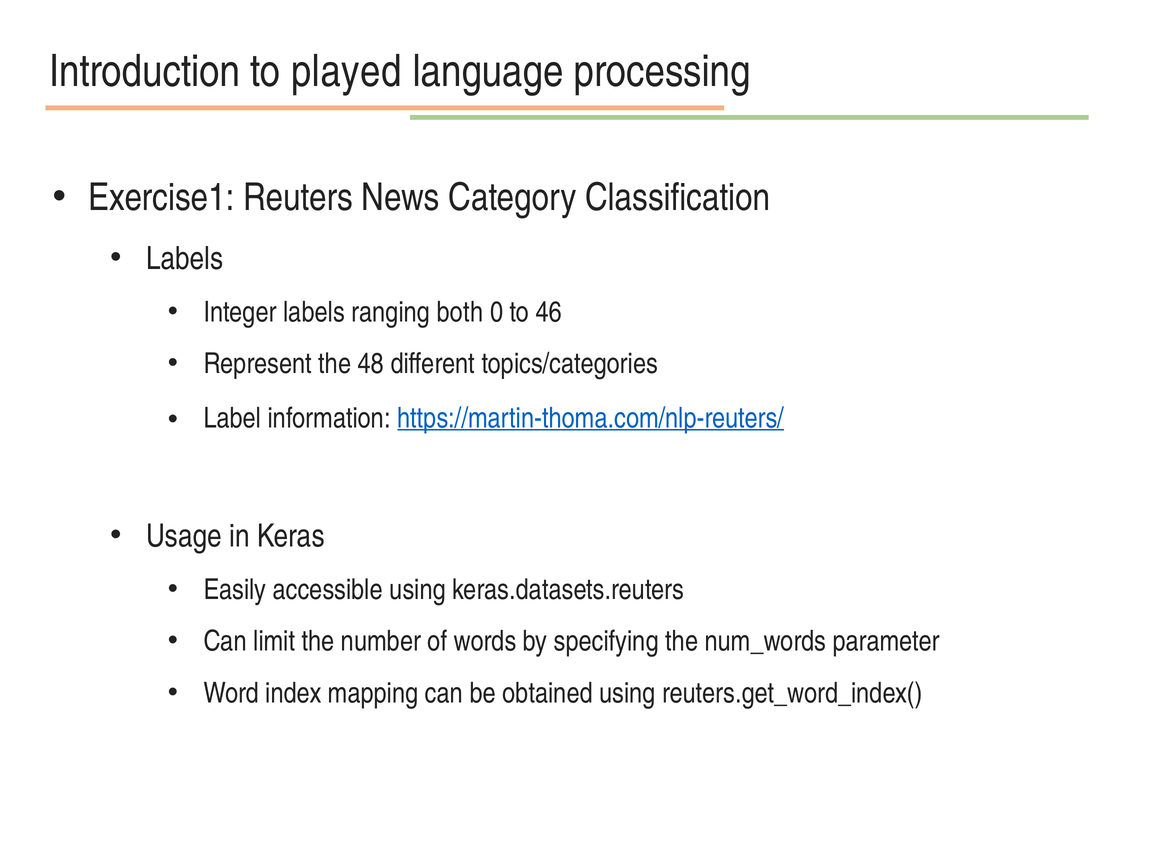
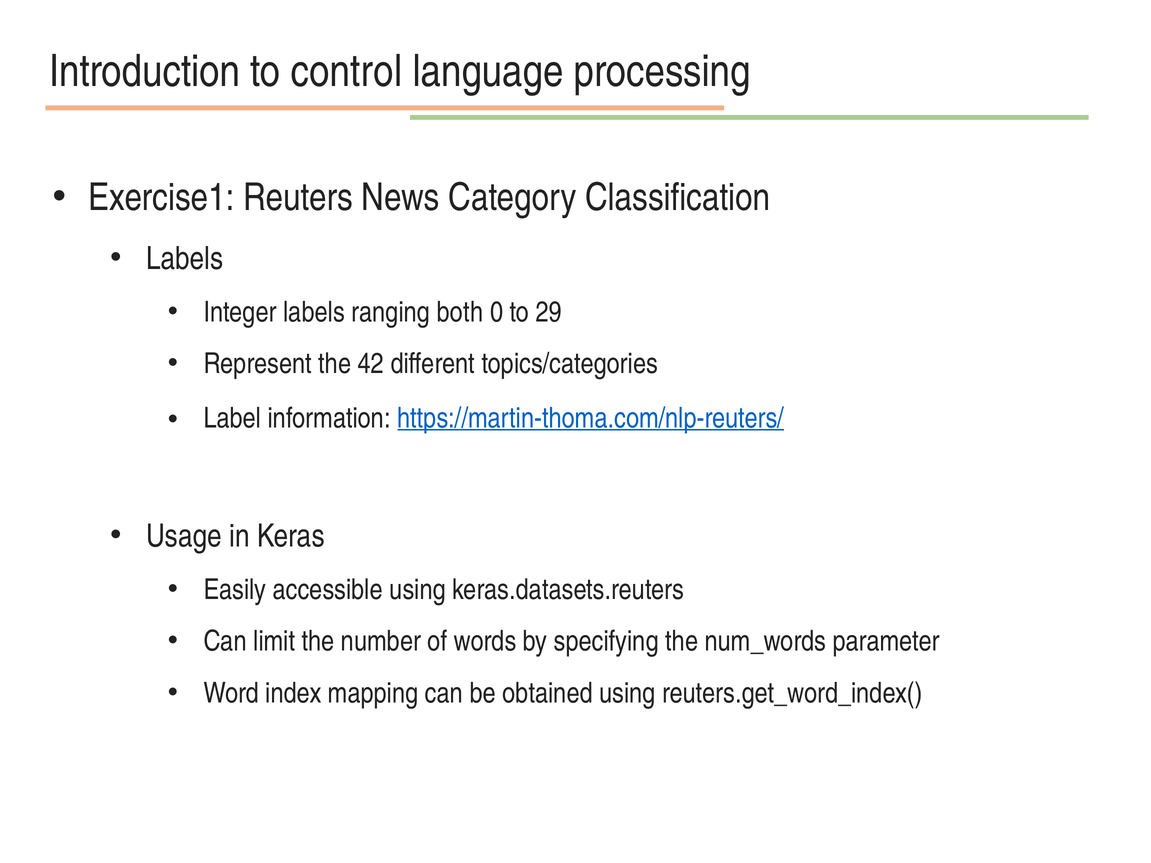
played: played -> control
46: 46 -> 29
48: 48 -> 42
